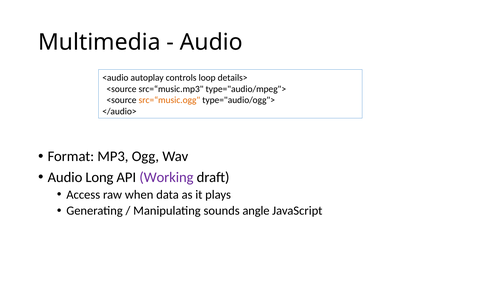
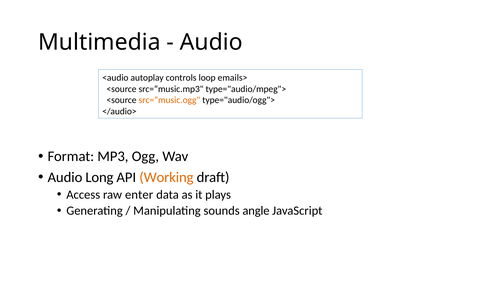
details>: details> -> emails>
Working colour: purple -> orange
when: when -> enter
